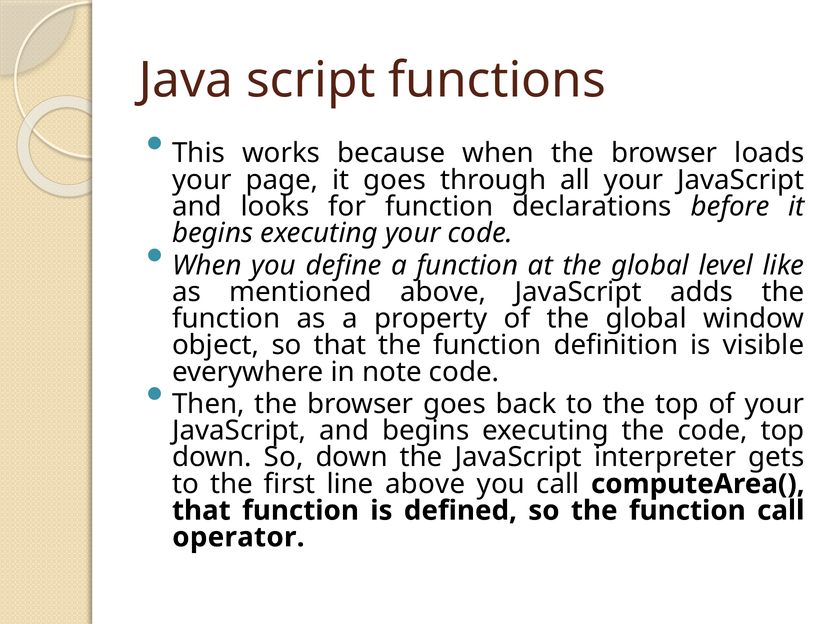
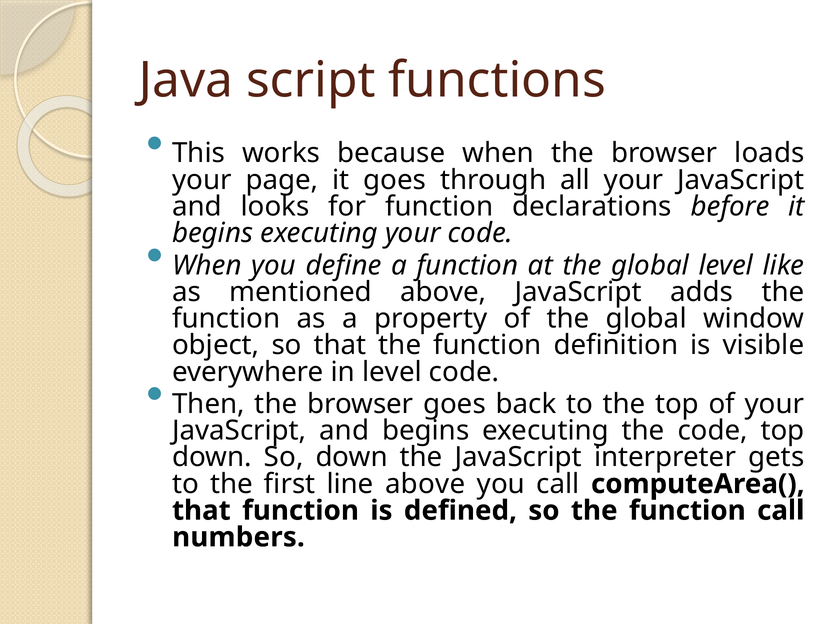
in note: note -> level
operator: operator -> numbers
